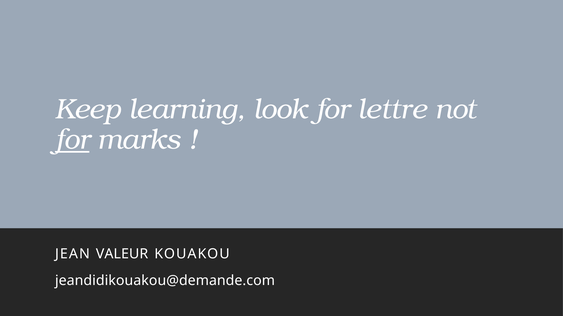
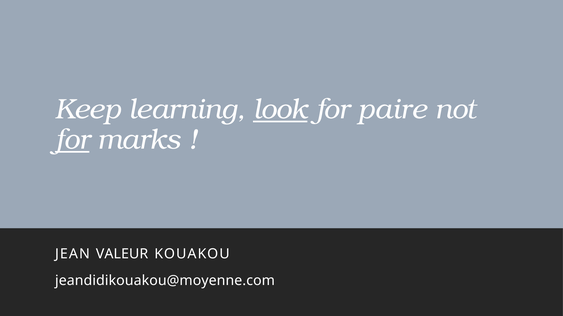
look underline: none -> present
lettre: lettre -> paire
jeandidikouakou@demande.com: jeandidikouakou@demande.com -> jeandidikouakou@moyenne.com
